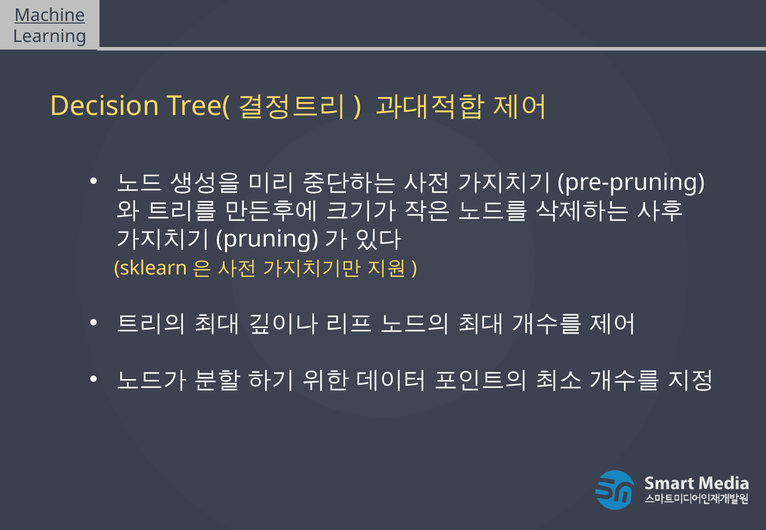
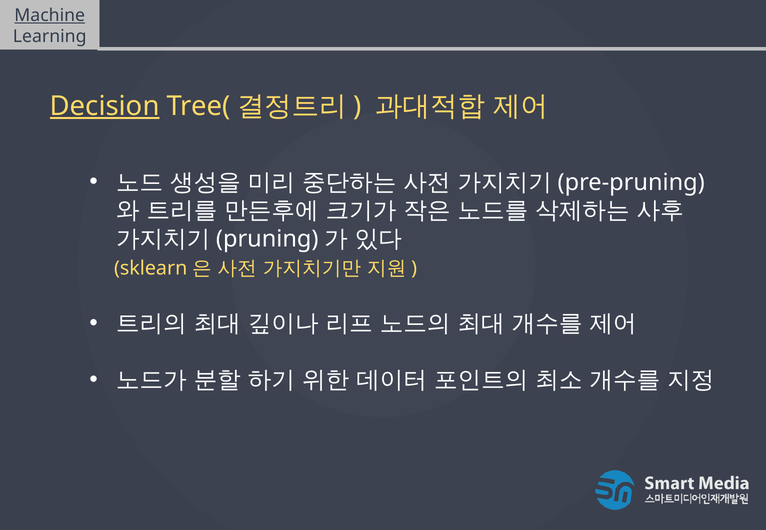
Decision underline: none -> present
